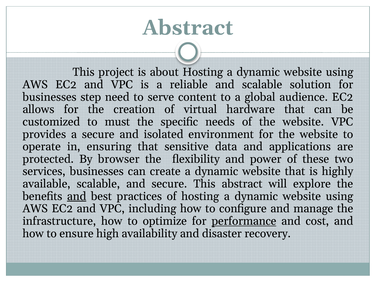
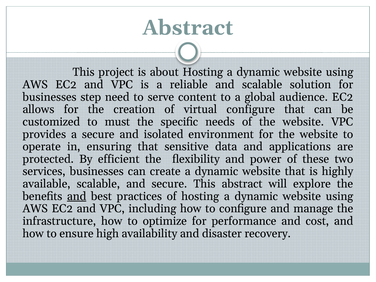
virtual hardware: hardware -> configure
browser: browser -> efficient
performance underline: present -> none
